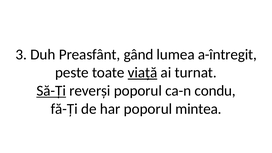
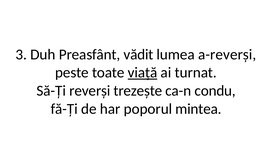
gând: gând -> vădit
a-întregit: a-întregit -> a-reverși
Să-Ți underline: present -> none
reverși poporul: poporul -> trezește
